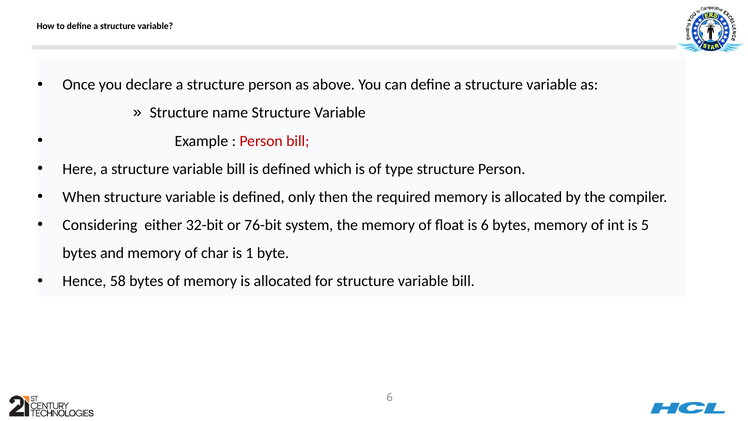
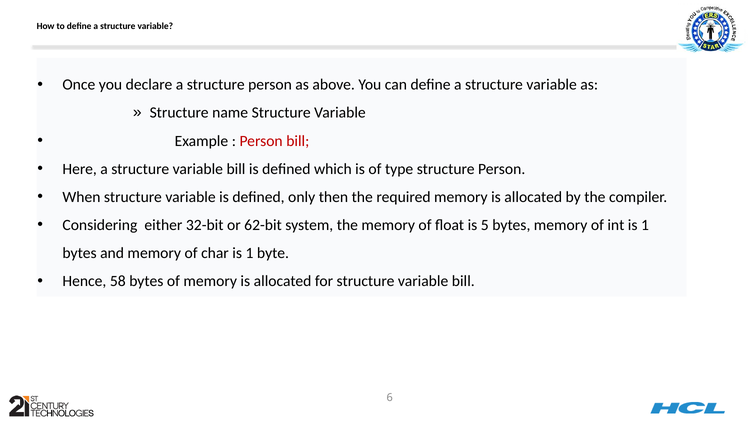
76-bit: 76-bit -> 62-bit
is 6: 6 -> 5
int is 5: 5 -> 1
